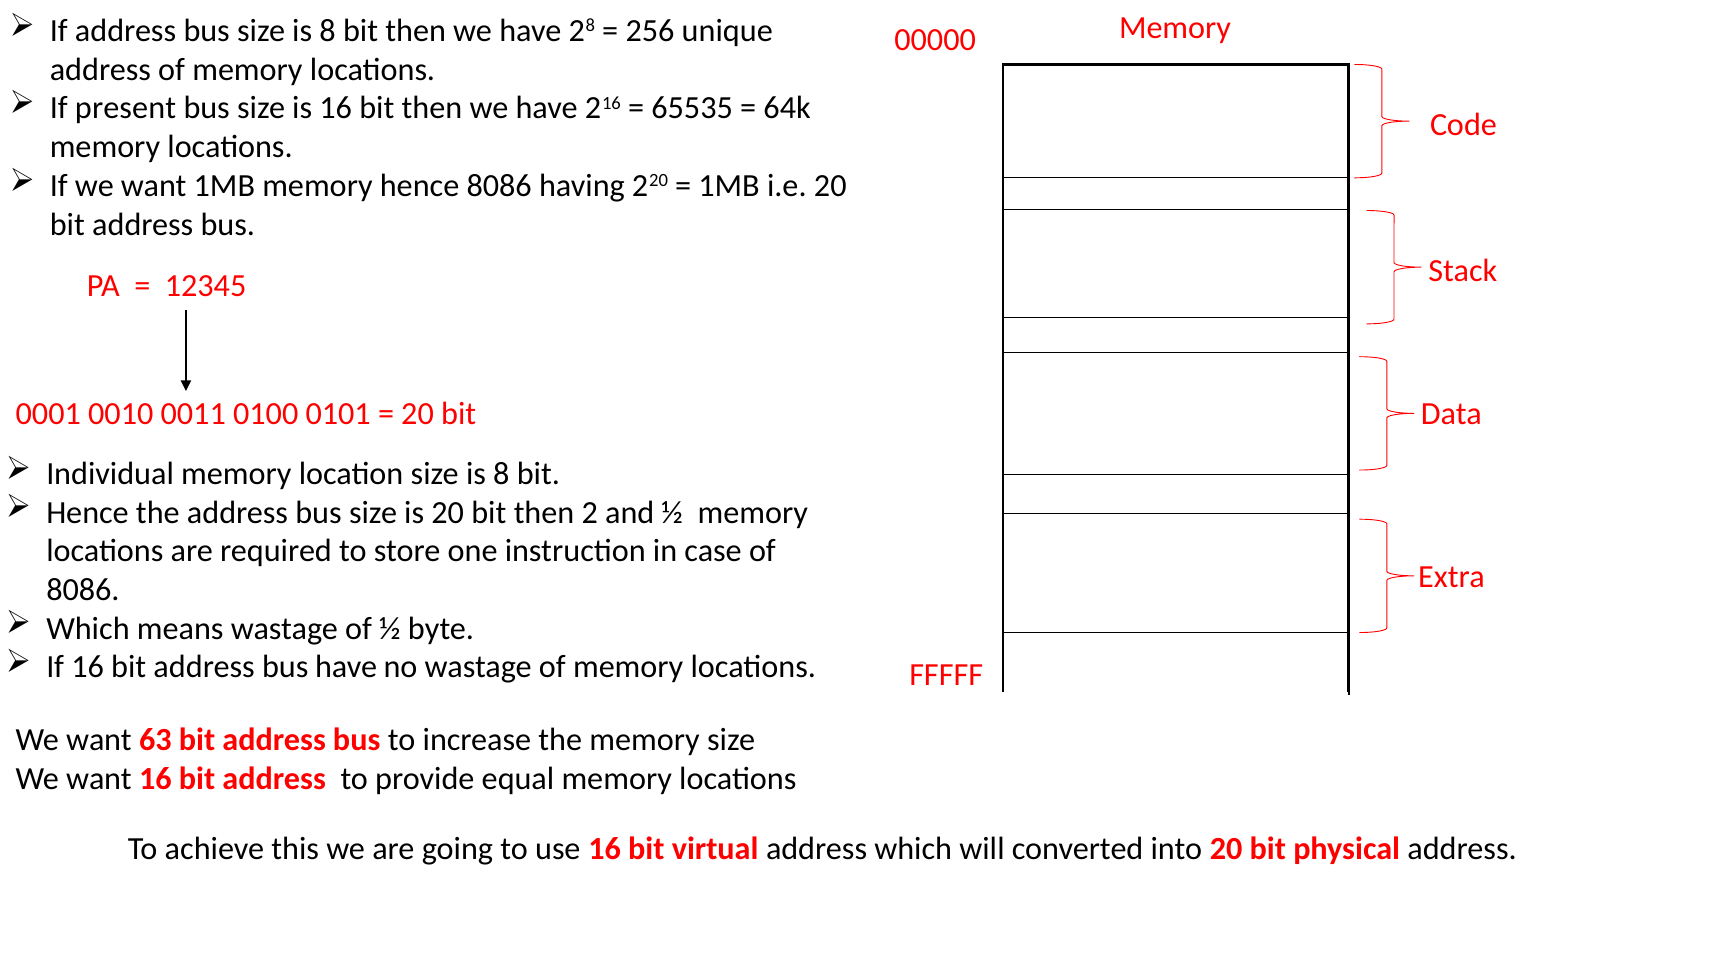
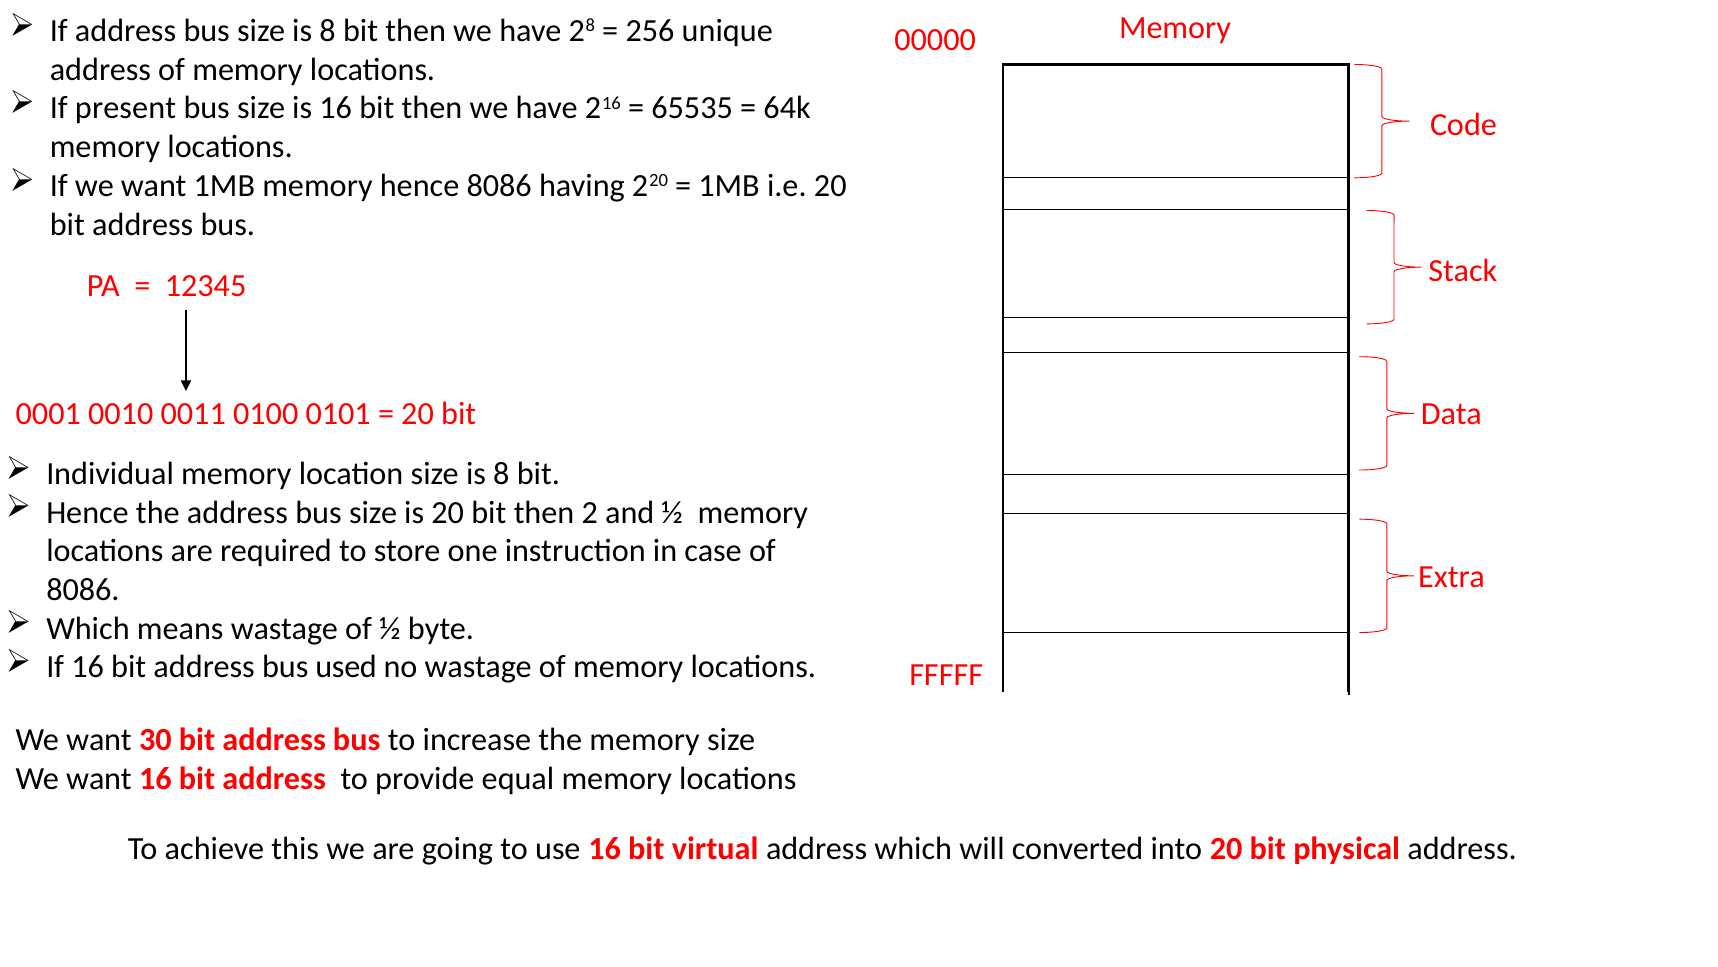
bus have: have -> used
63: 63 -> 30
